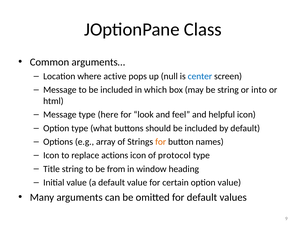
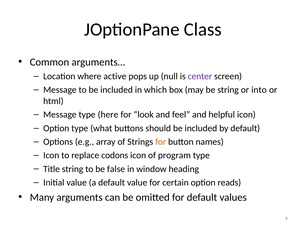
center colour: blue -> purple
actions: actions -> codons
protocol: protocol -> program
from: from -> false
option value: value -> reads
